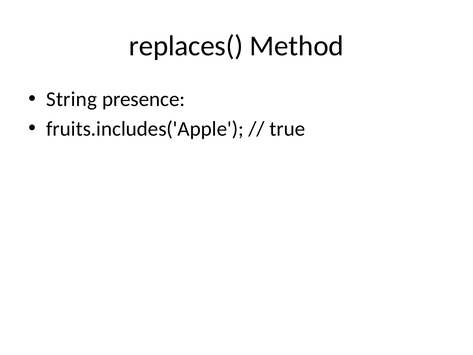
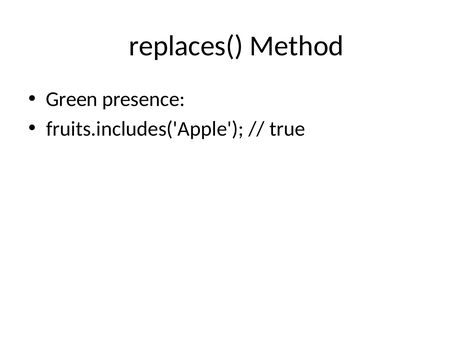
String: String -> Green
